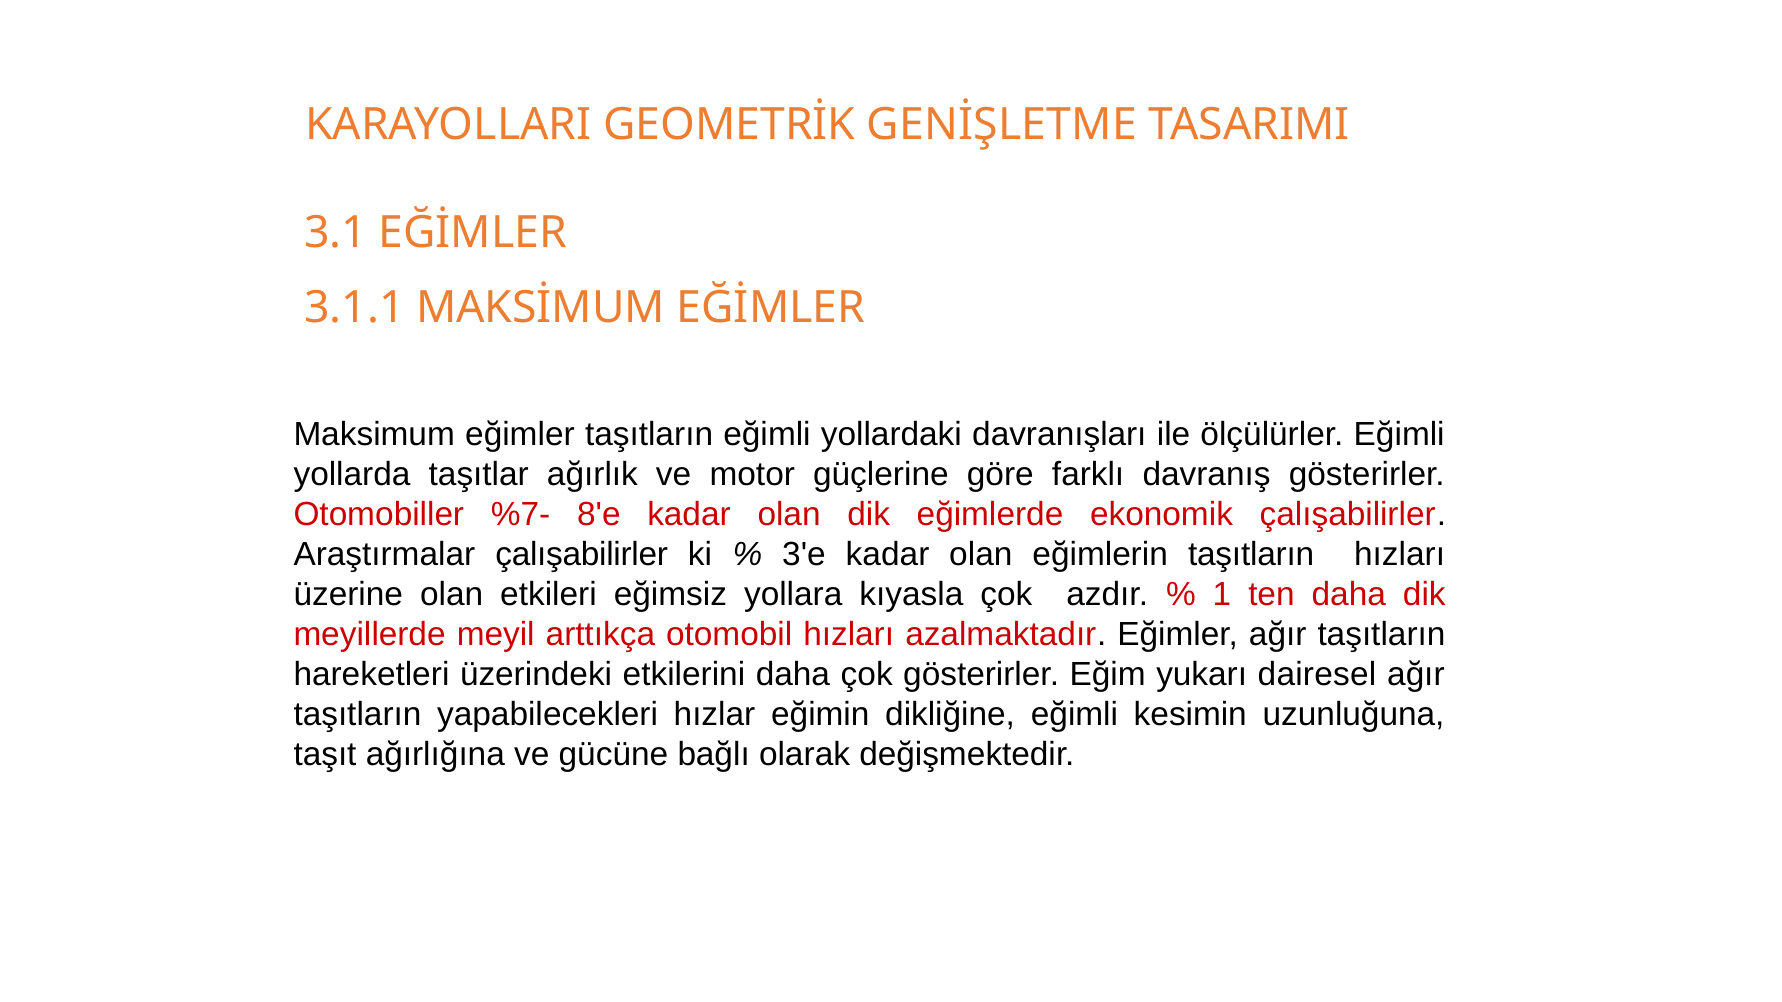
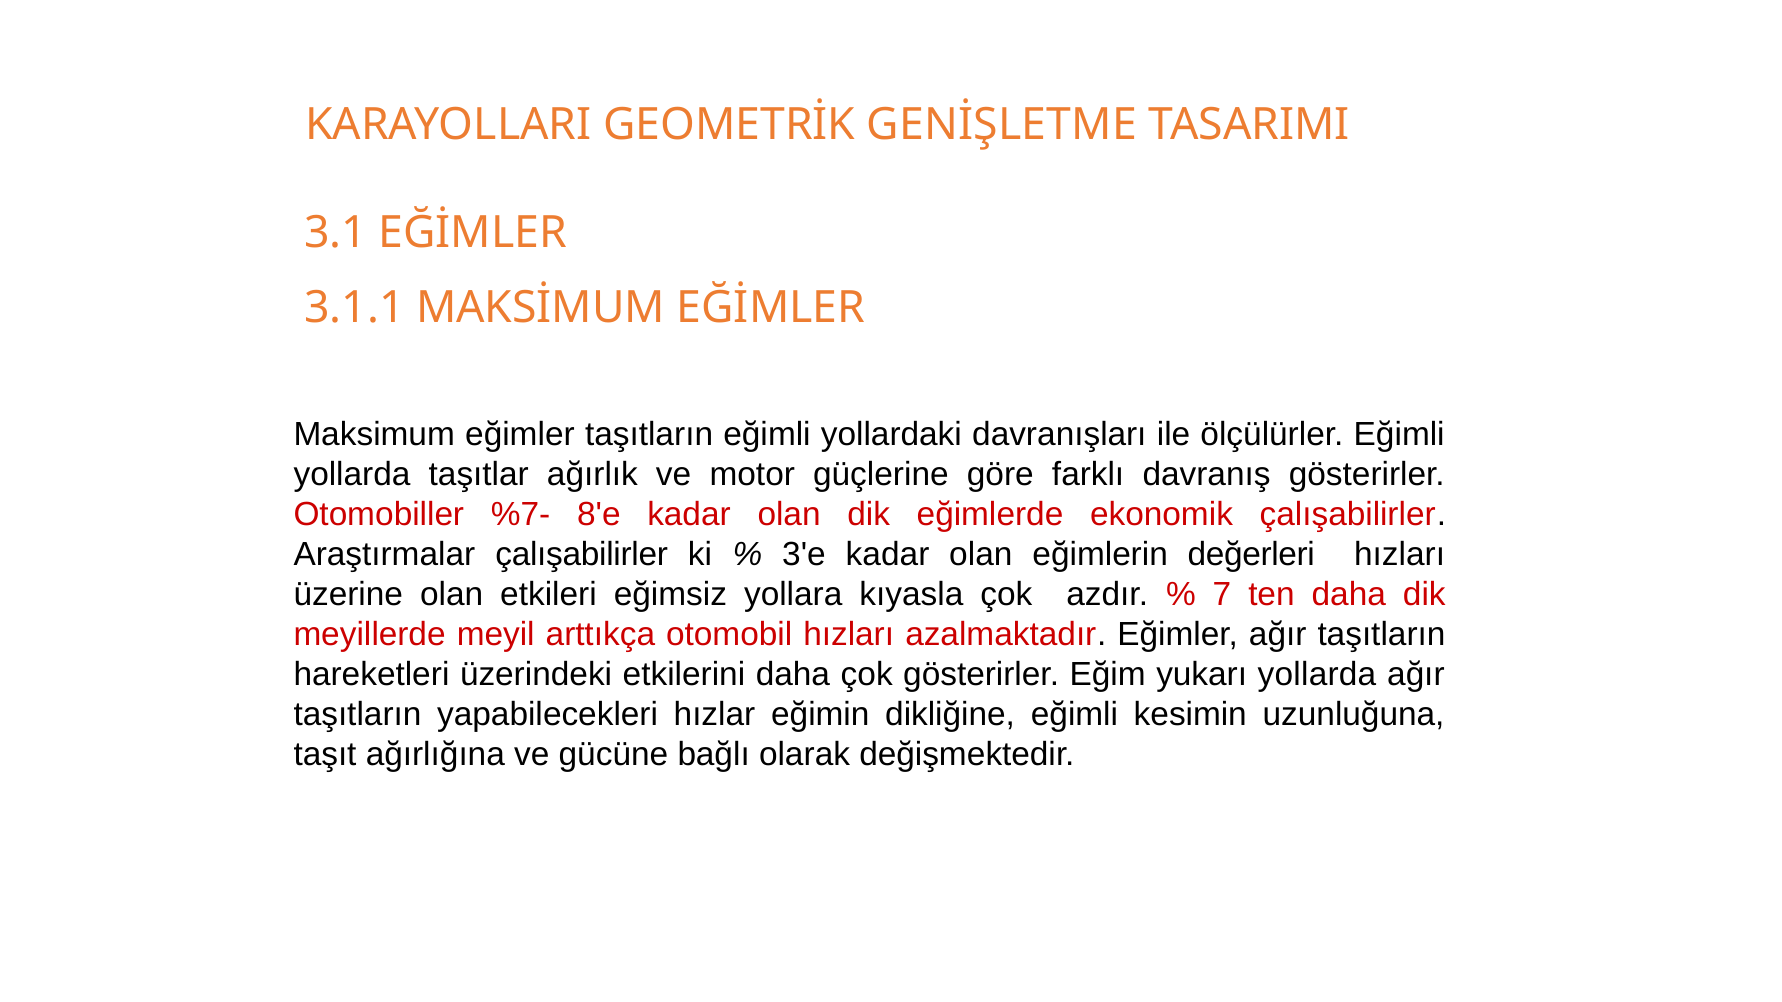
eğimlerin taşıtların: taşıtların -> değerleri
1: 1 -> 7
yukarı dairesel: dairesel -> yollarda
